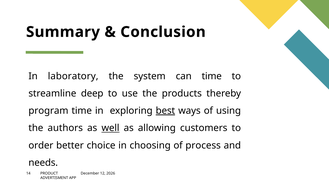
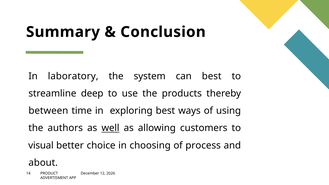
can time: time -> best
program: program -> between
best at (165, 111) underline: present -> none
order: order -> visual
needs: needs -> about
